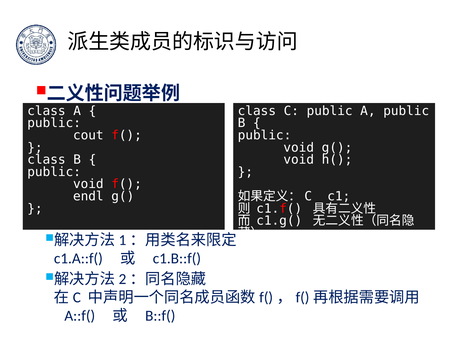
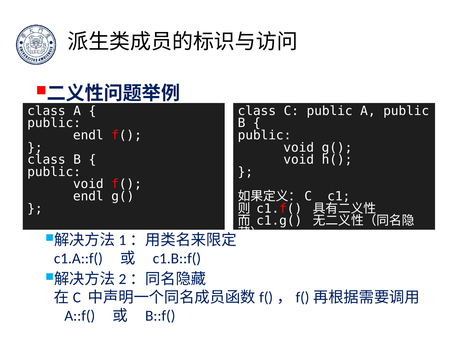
cout at (88, 135): cout -> endl
